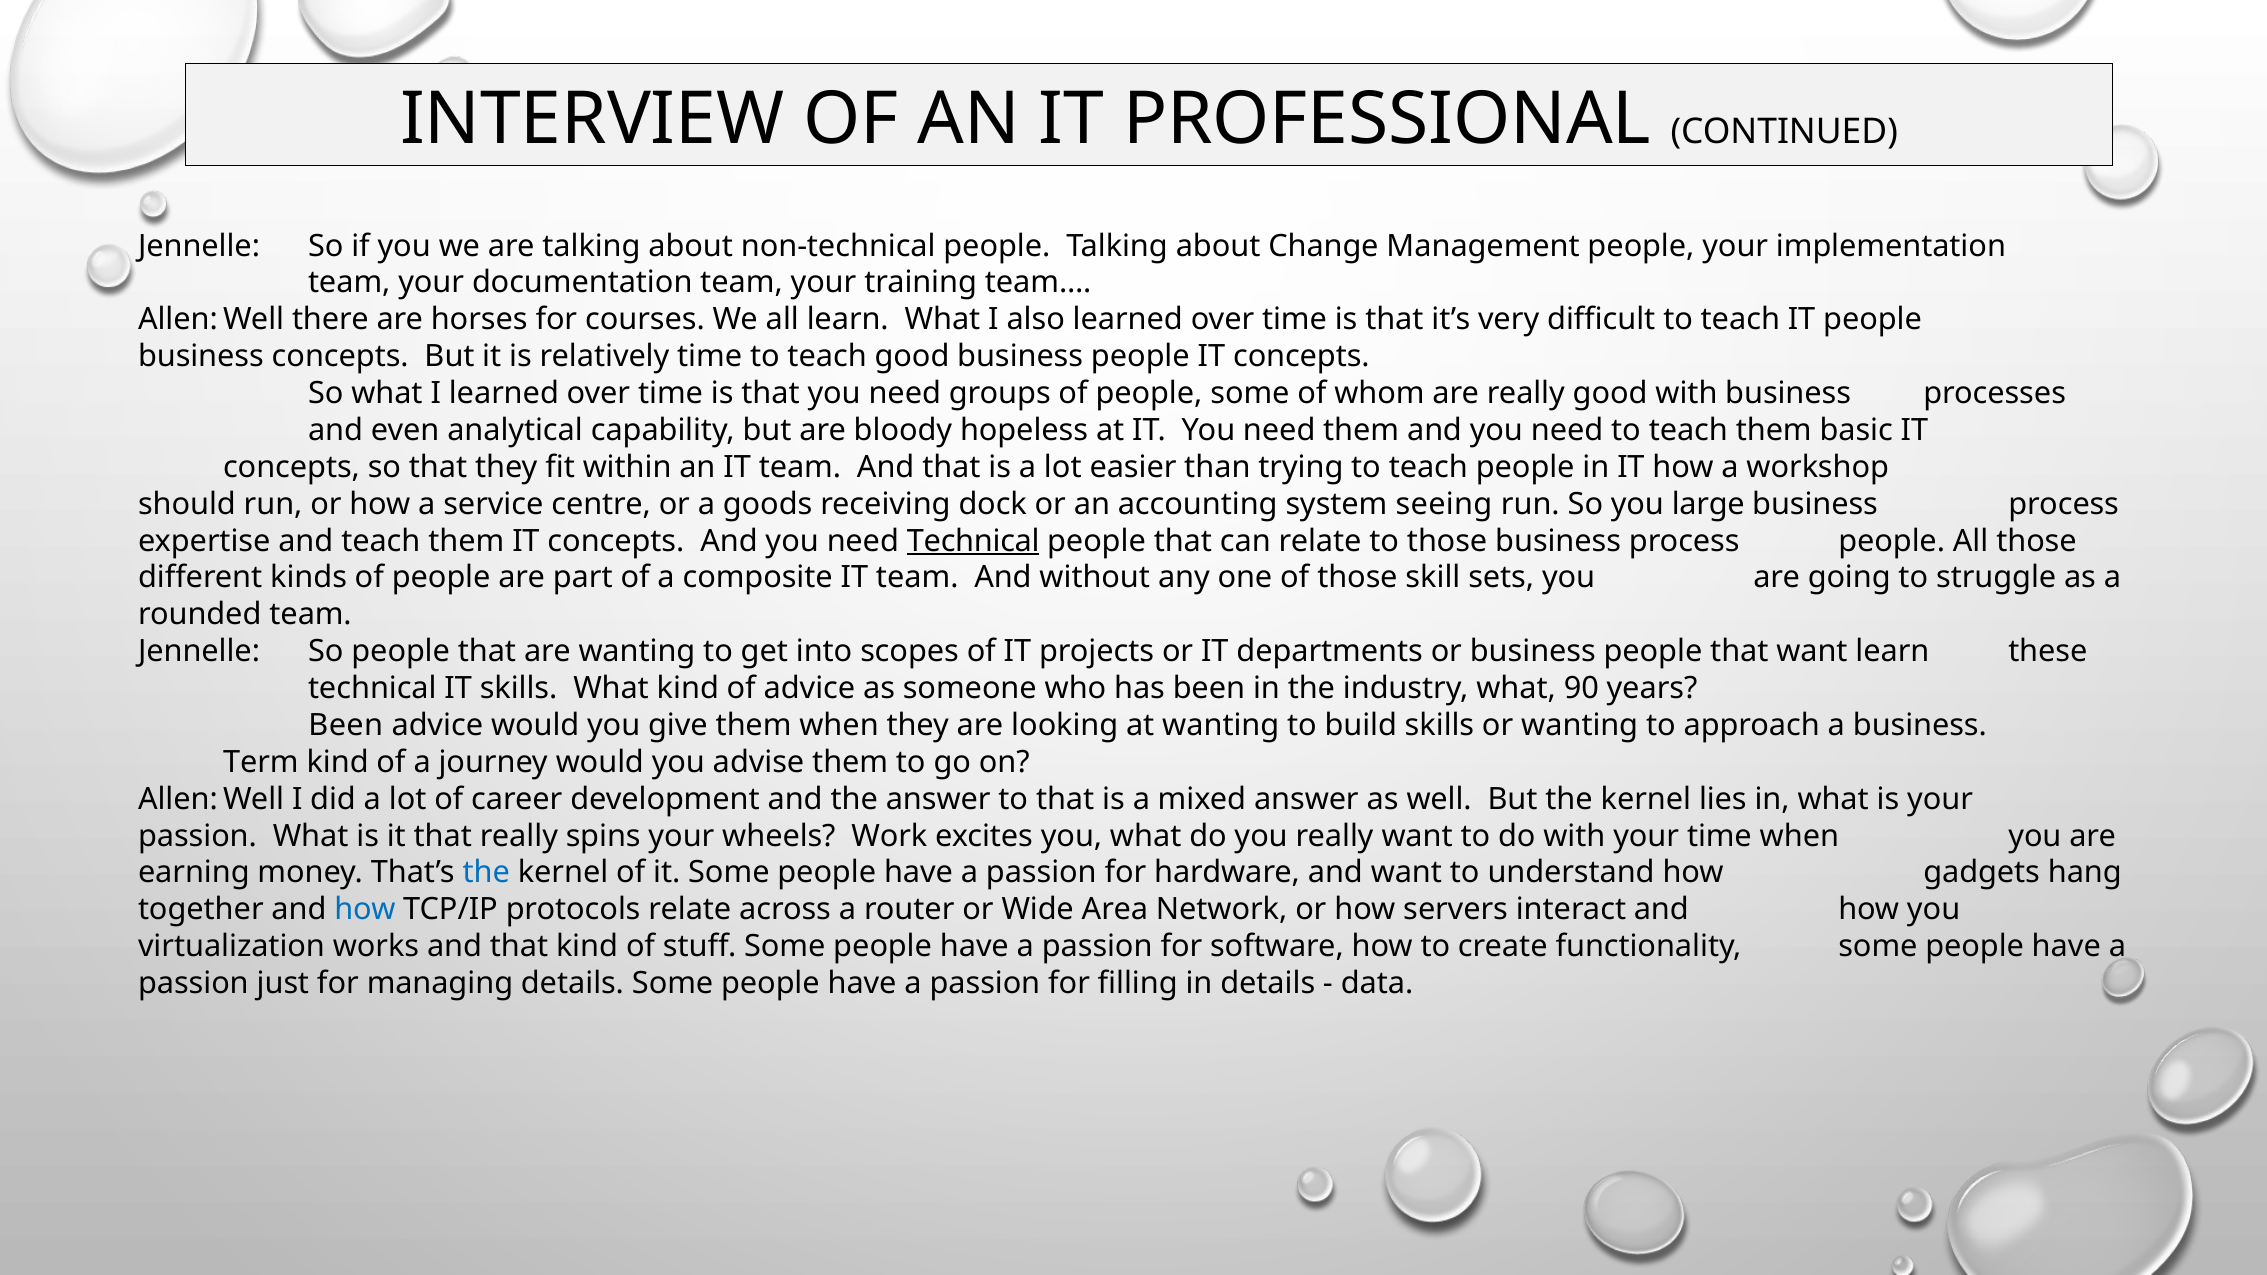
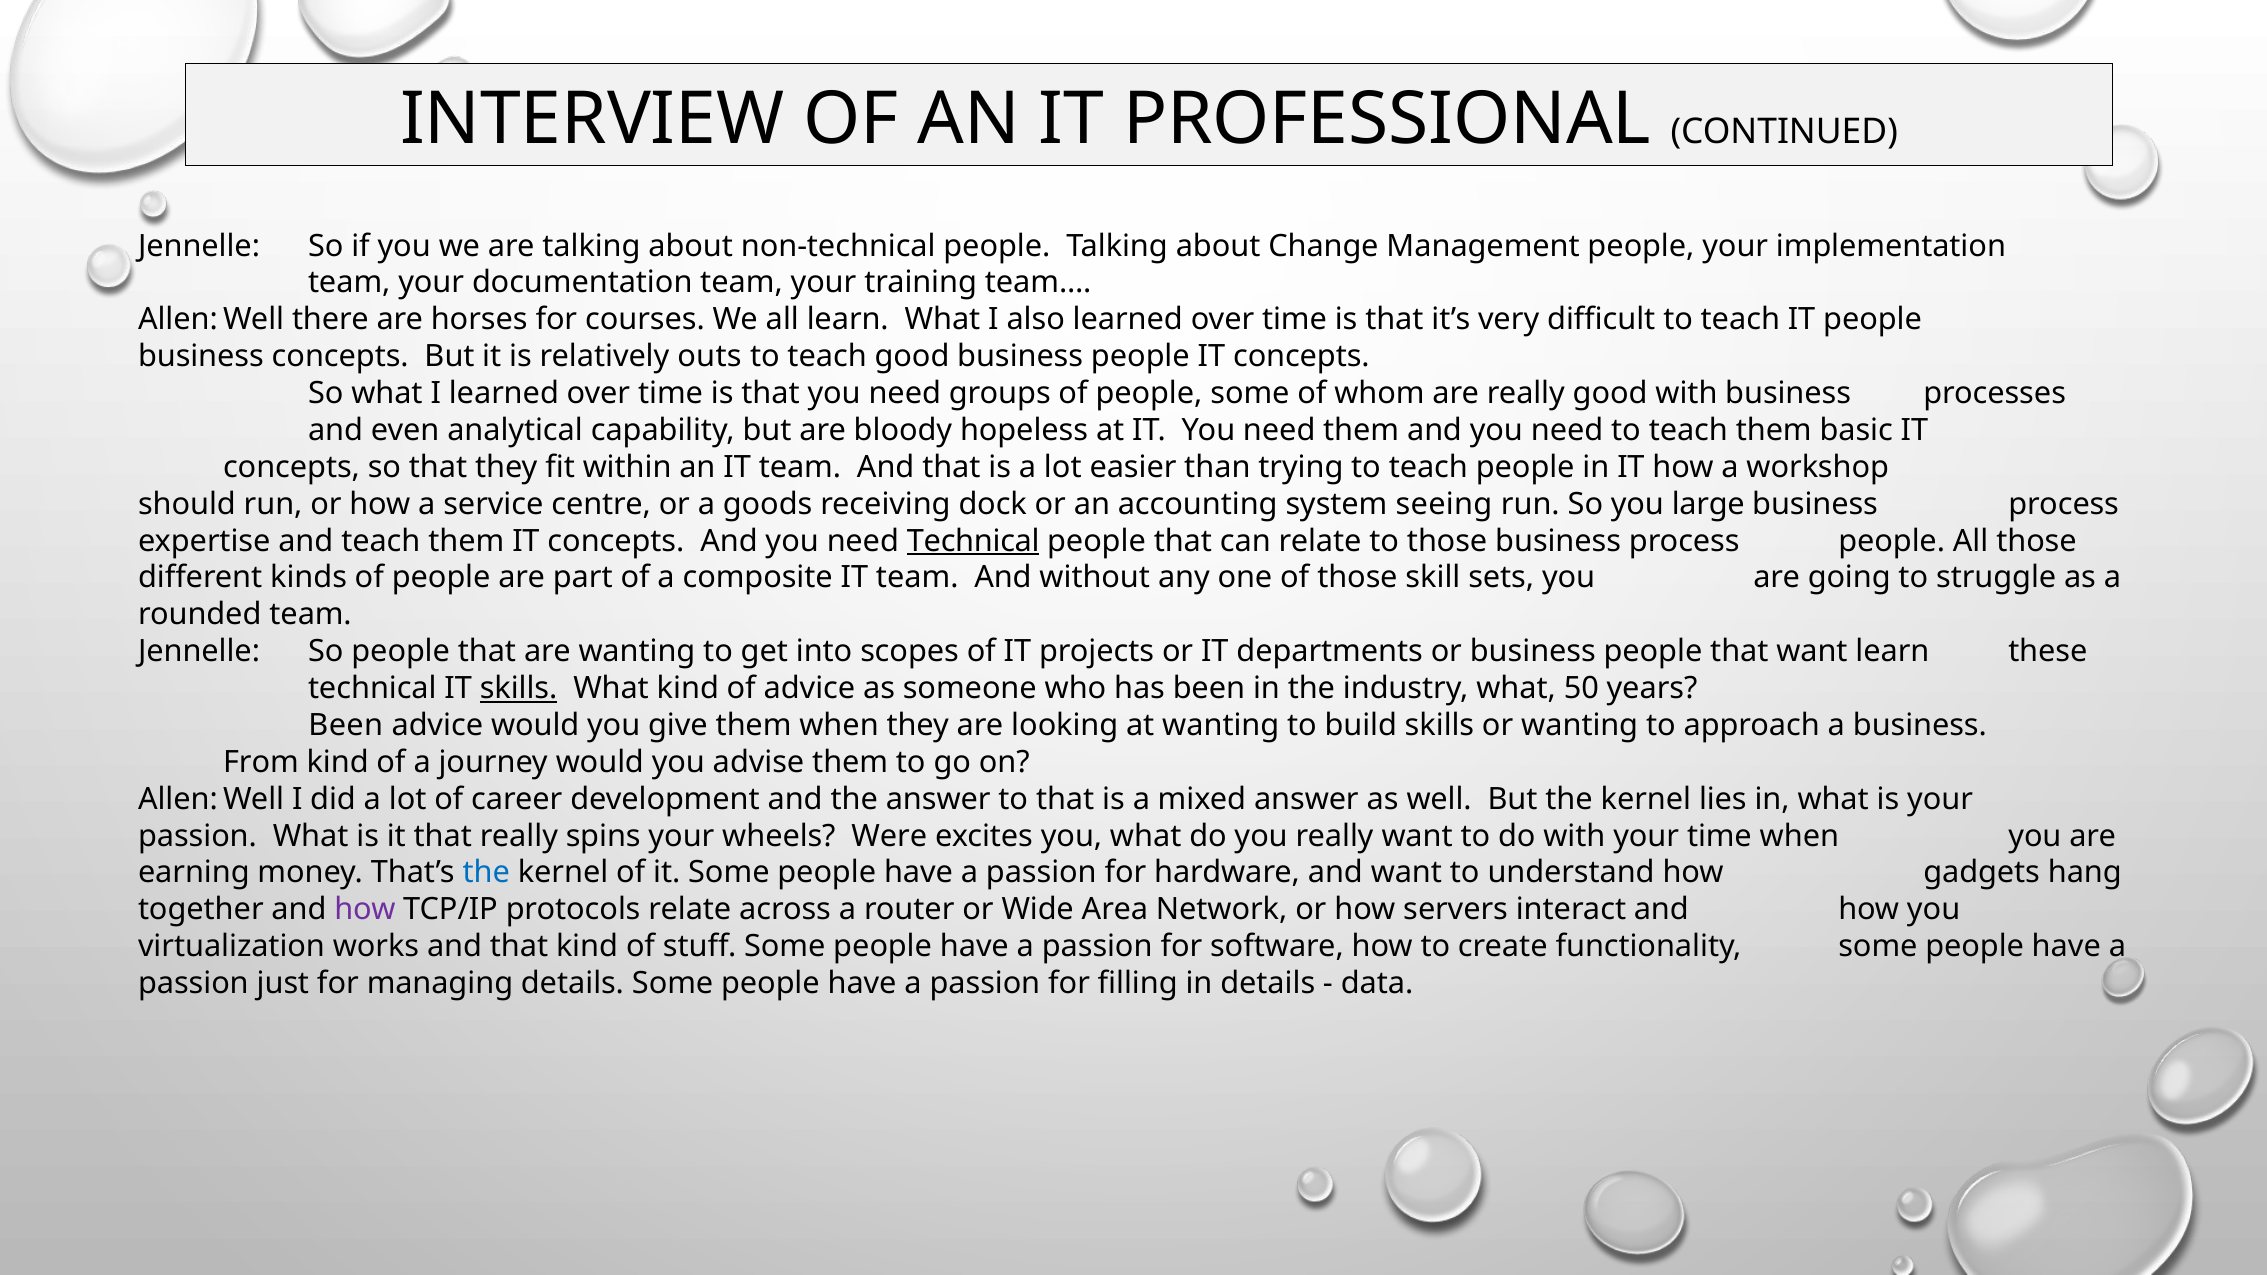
relatively time: time -> outs
skills at (519, 689) underline: none -> present
90: 90 -> 50
Term: Term -> From
Work: Work -> Were
how at (365, 910) colour: blue -> purple
